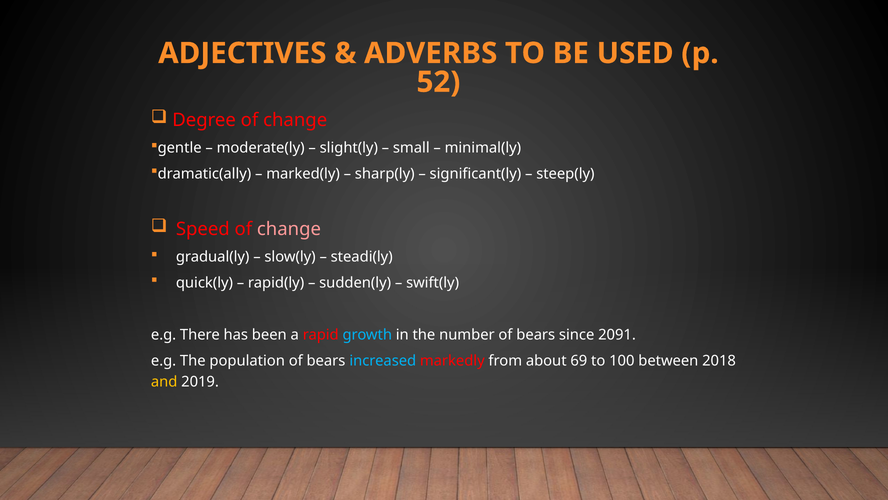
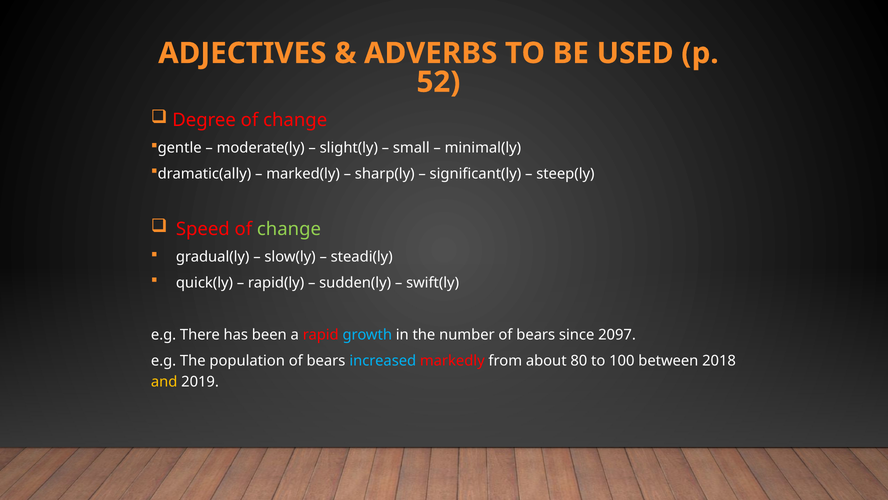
change at (289, 229) colour: pink -> light green
2091: 2091 -> 2097
69: 69 -> 80
